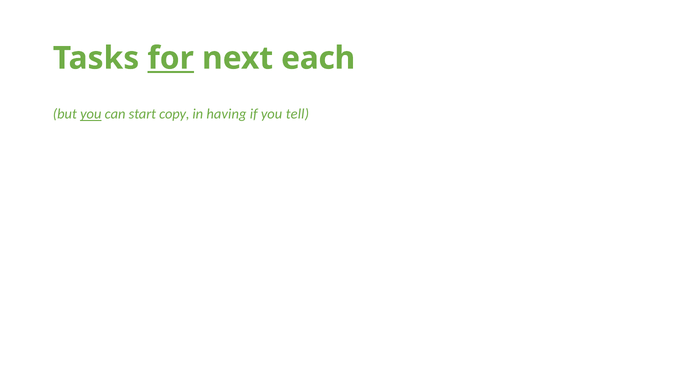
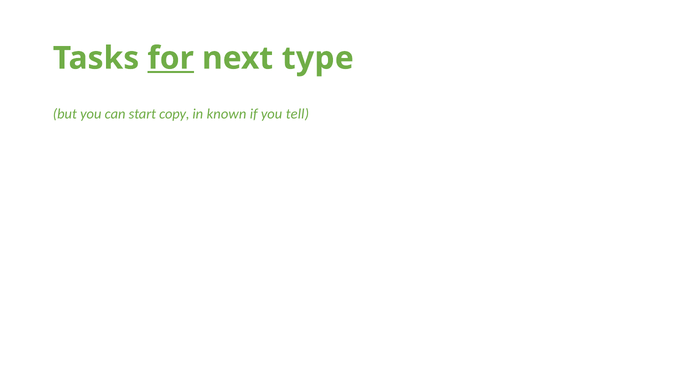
each: each -> type
you at (91, 114) underline: present -> none
having: having -> known
